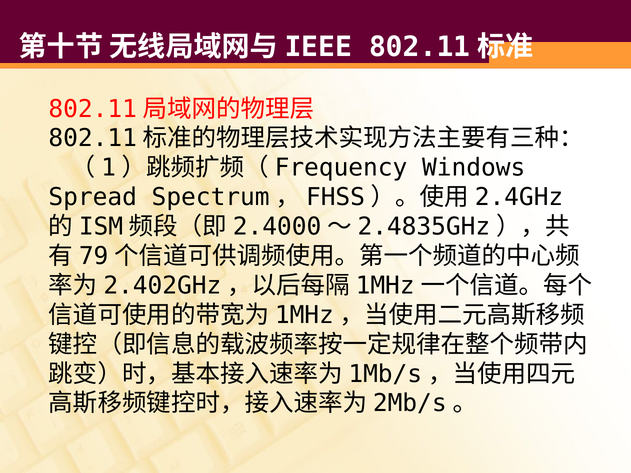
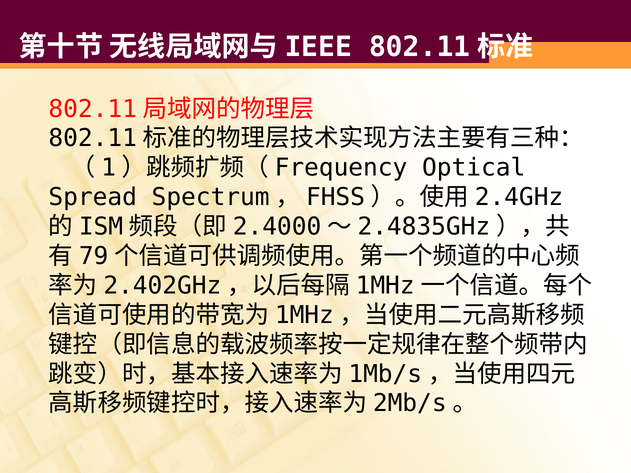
Windows: Windows -> Optical
